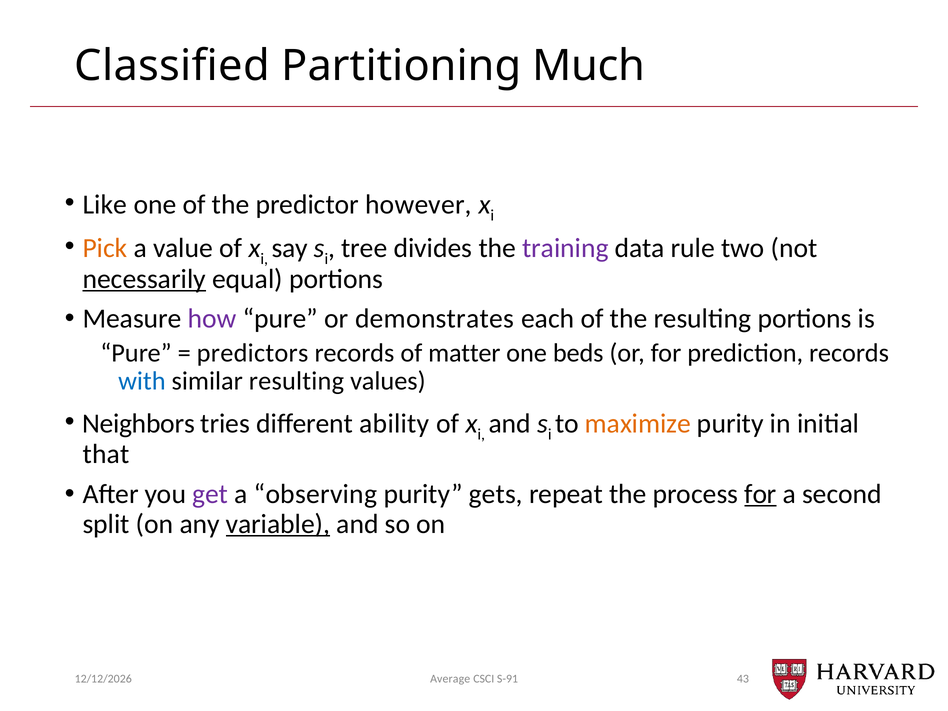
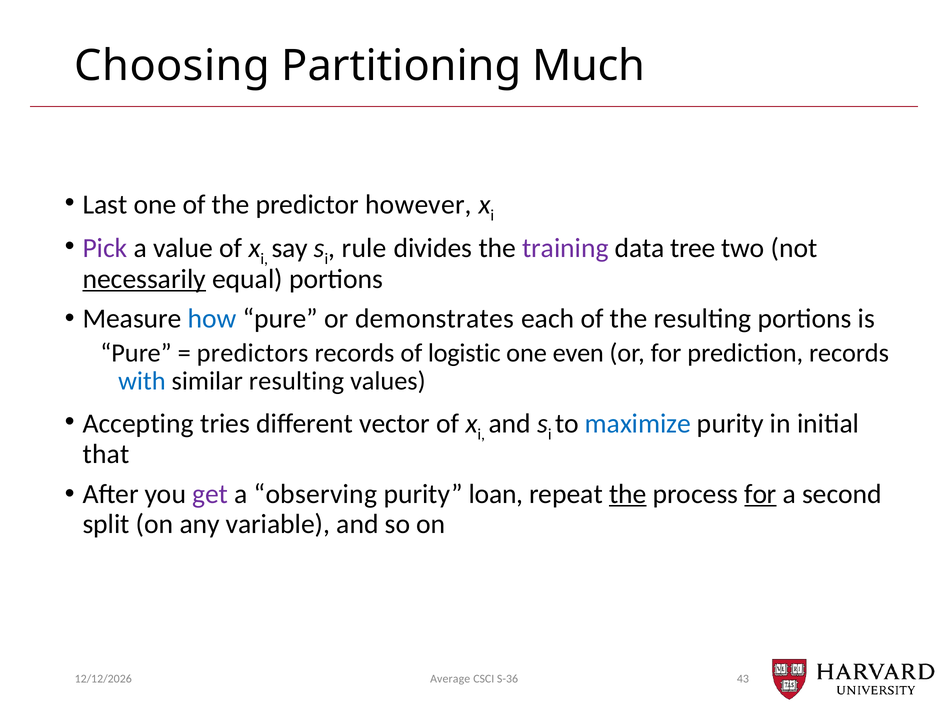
Classified: Classified -> Choosing
Like: Like -> Last
Pick colour: orange -> purple
tree: tree -> rule
rule: rule -> tree
how colour: purple -> blue
matter: matter -> logistic
beds: beds -> even
Neighbors: Neighbors -> Accepting
ability: ability -> vector
maximize colour: orange -> blue
gets: gets -> loan
the at (628, 494) underline: none -> present
variable underline: present -> none
S-91: S-91 -> S-36
